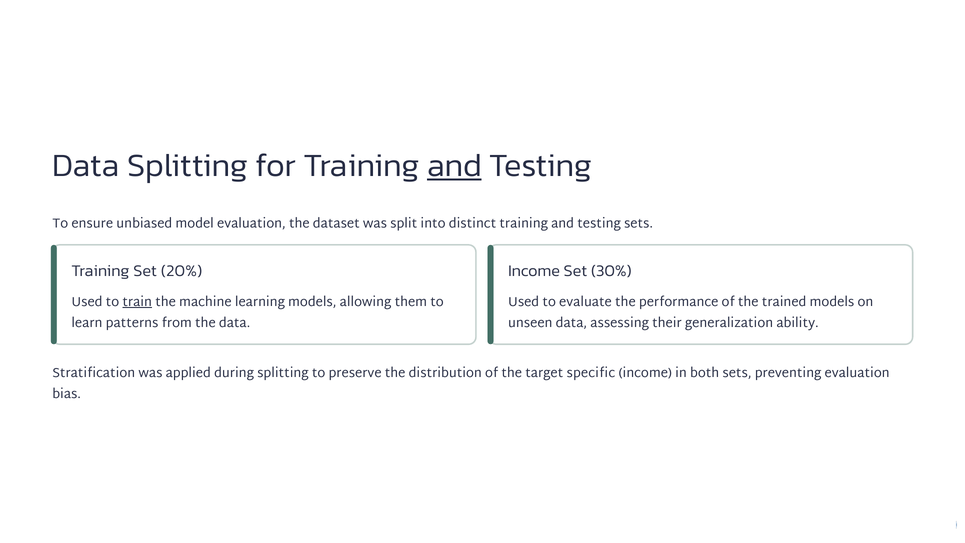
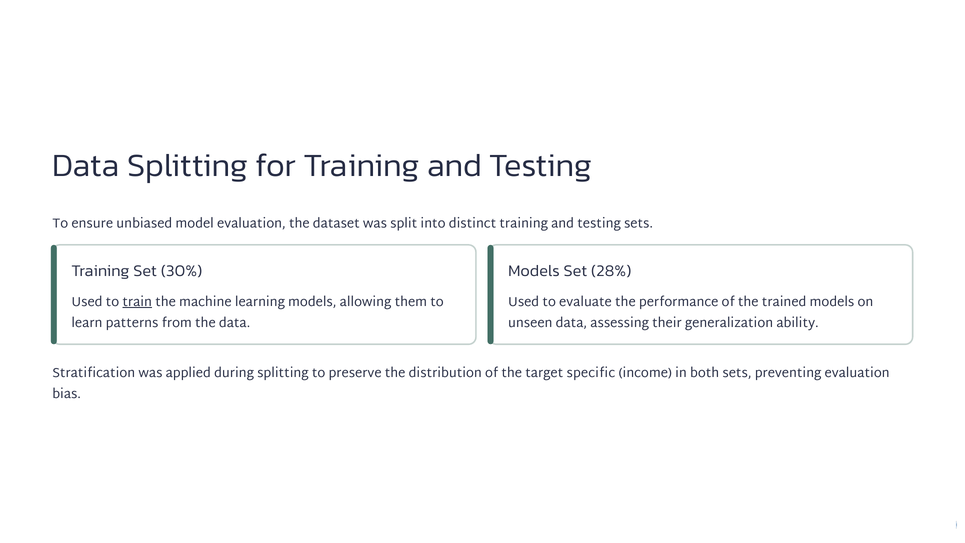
and at (454, 165) underline: present -> none
20%: 20% -> 30%
Income at (534, 271): Income -> Models
30%: 30% -> 28%
